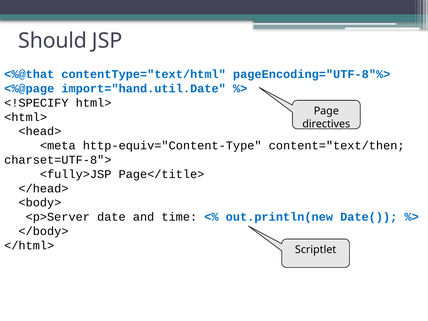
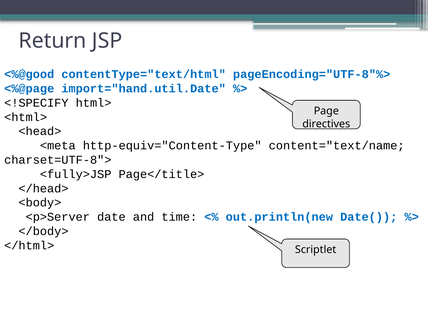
Should: Should -> Return
<%@that: <%@that -> <%@good
content="text/then: content="text/then -> content="text/name
